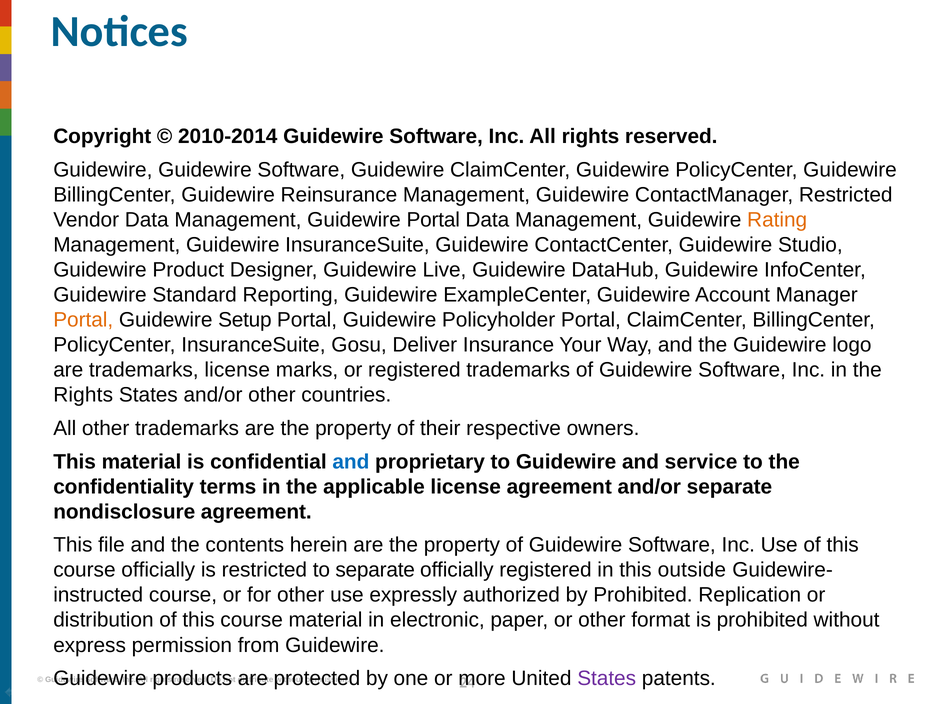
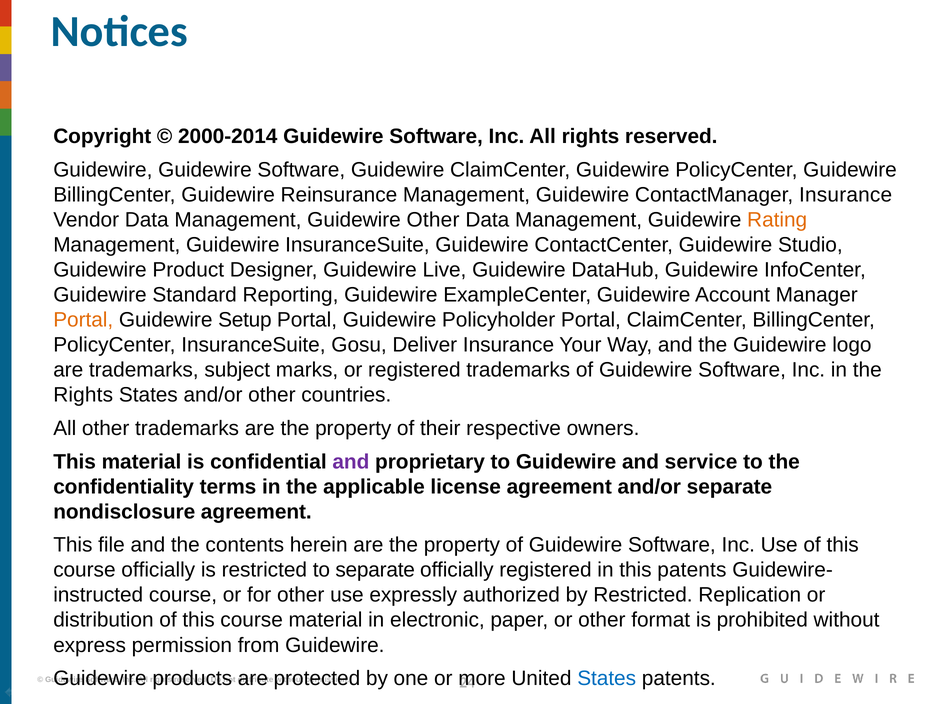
2010-2014: 2010-2014 -> 2000-2014
ContactManager Restricted: Restricted -> Insurance
Guidewire Portal: Portal -> Other
trademarks license: license -> subject
and at (351, 461) colour: blue -> purple
this outside: outside -> patents
by Prohibited: Prohibited -> Restricted
States at (607, 678) colour: purple -> blue
